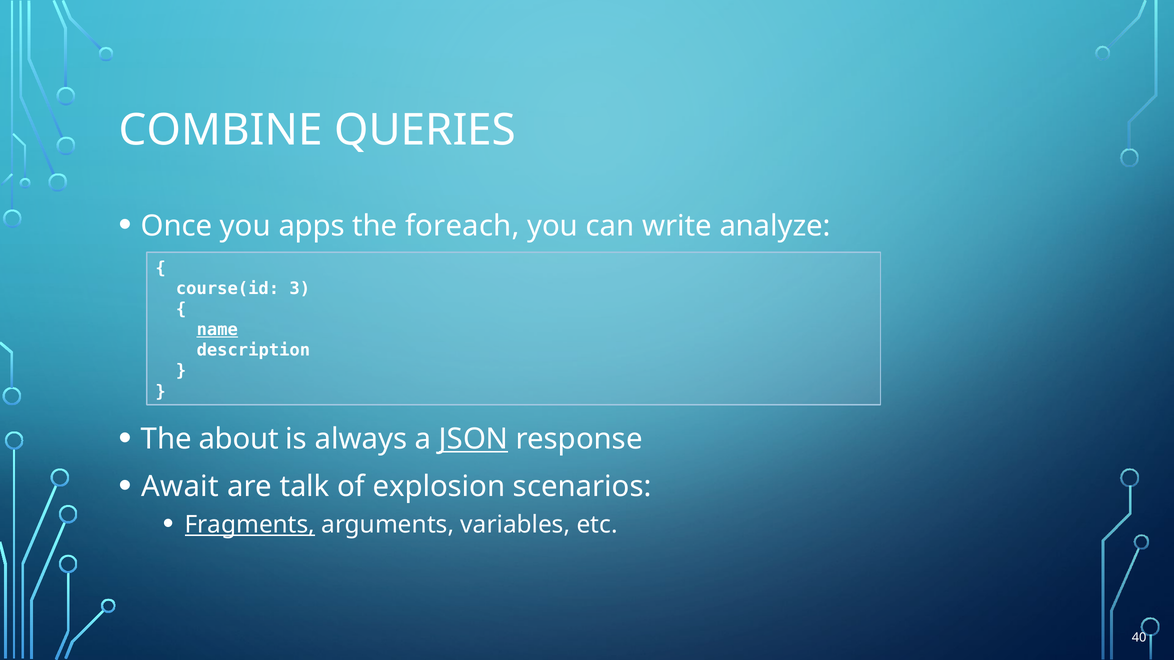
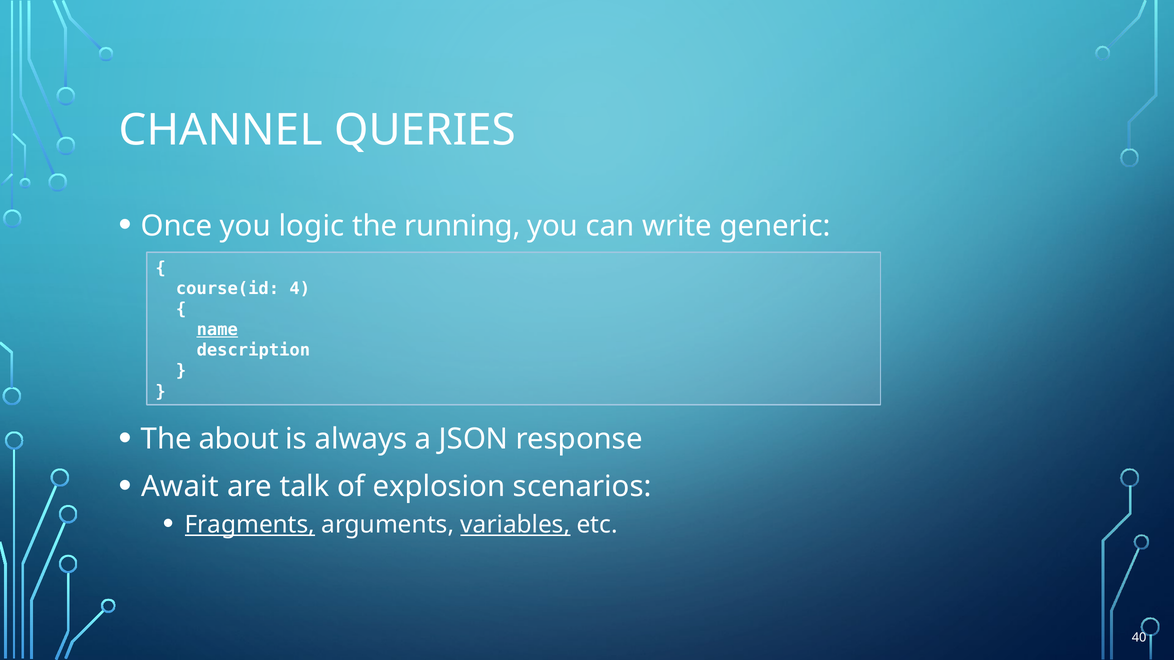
COMBINE: COMBINE -> CHANNEL
apps: apps -> logic
foreach: foreach -> running
analyze: analyze -> generic
3: 3 -> 4
JSON underline: present -> none
variables underline: none -> present
